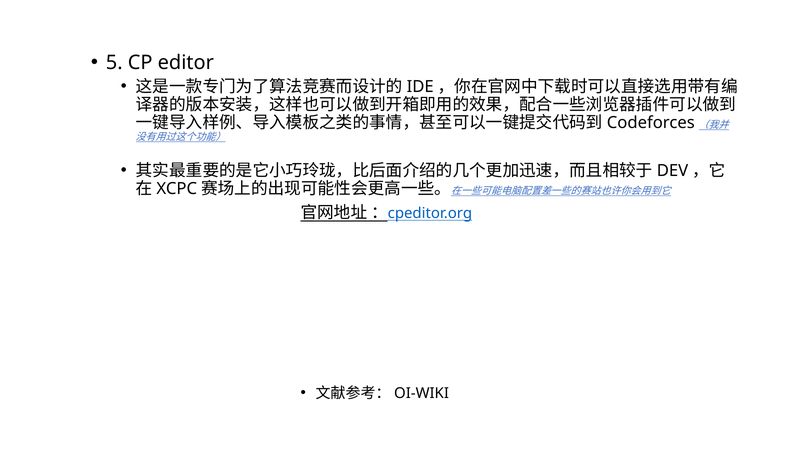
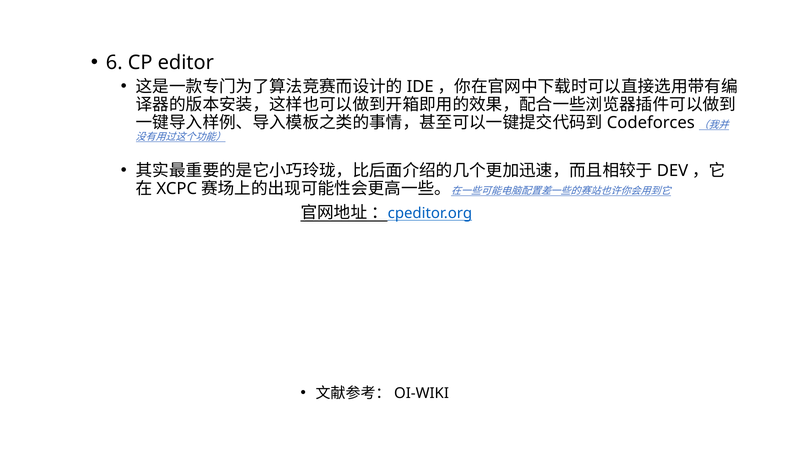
5: 5 -> 6
